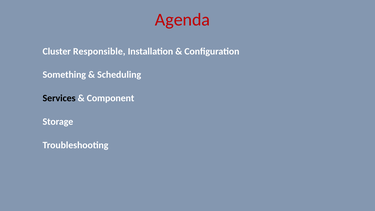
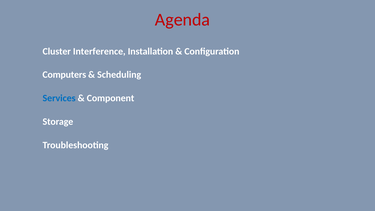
Responsible: Responsible -> Interference
Something: Something -> Computers
Services colour: black -> blue
